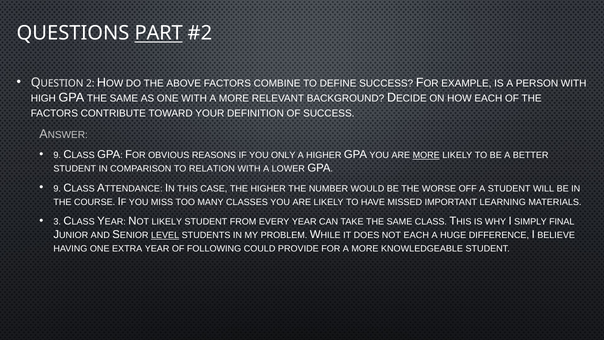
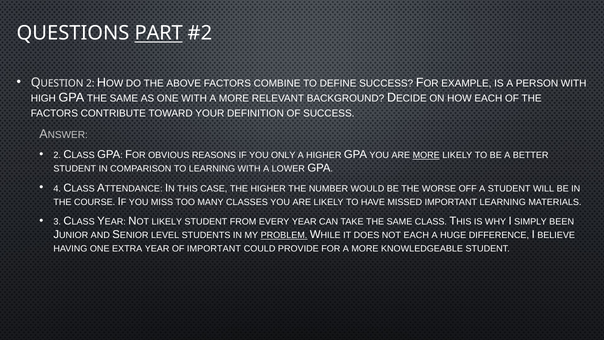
9 at (57, 155): 9 -> 2
TO RELATION: RELATION -> LEARNING
9 at (57, 188): 9 -> 4
FINAL: FINAL -> BEEN
LEVEL underline: present -> none
PROBLEM underline: none -> present
OF FOLLOWING: FOLLOWING -> IMPORTANT
